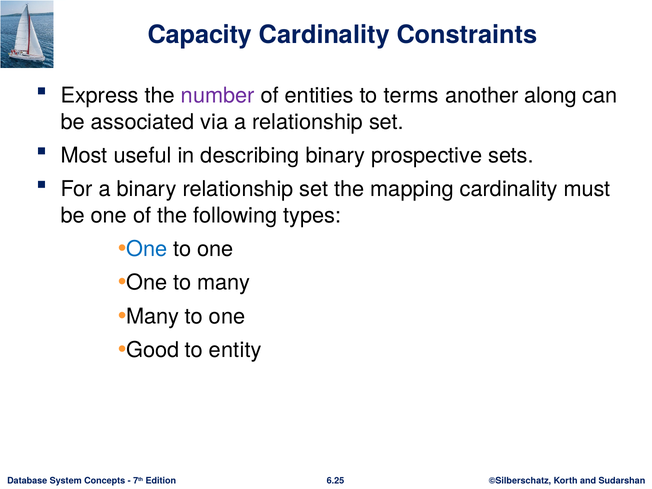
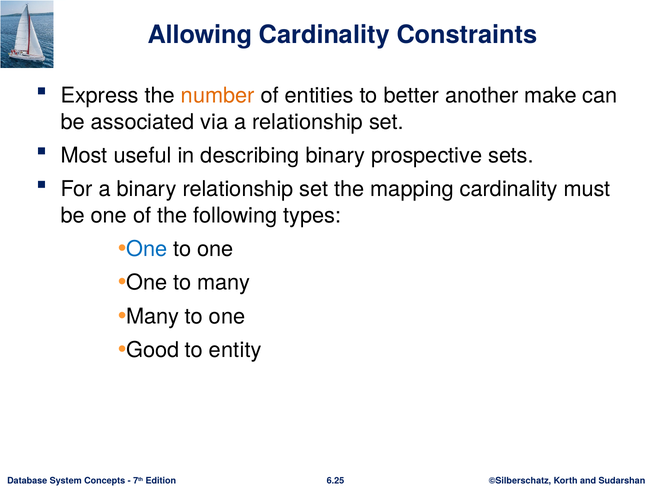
Capacity: Capacity -> Allowing
number colour: purple -> orange
terms: terms -> better
along: along -> make
